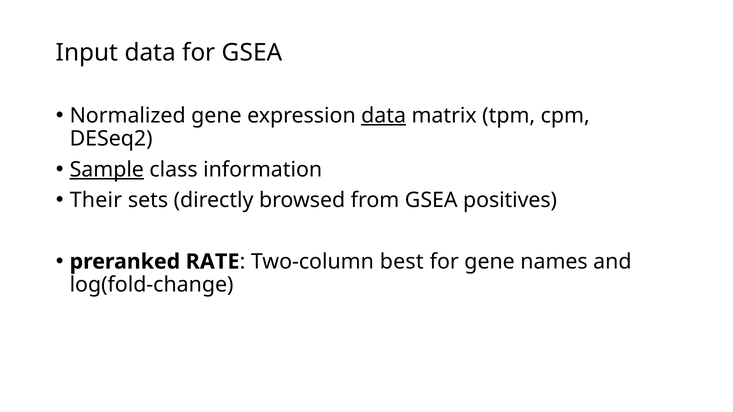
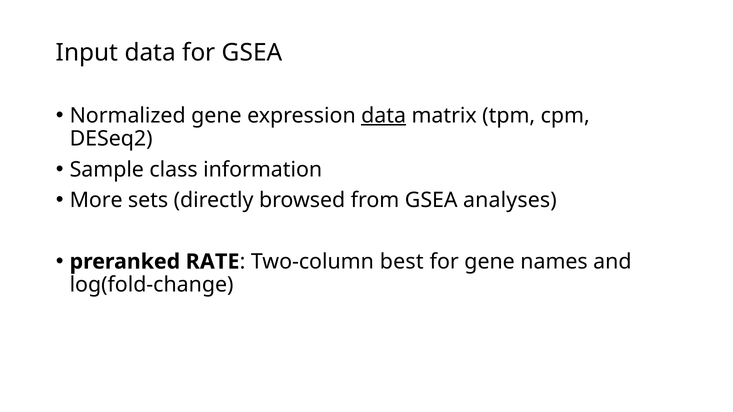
Sample underline: present -> none
Their: Their -> More
positives: positives -> analyses
